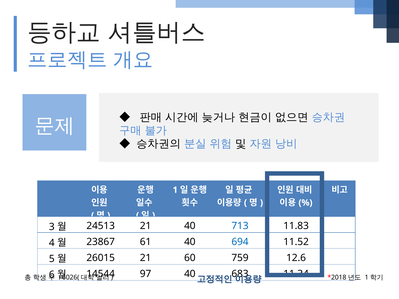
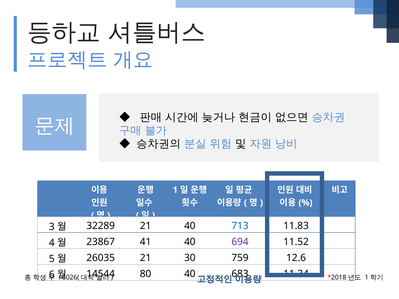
24513: 24513 -> 32289
61: 61 -> 41
694 colour: blue -> purple
26015: 26015 -> 26035
60: 60 -> 30
97: 97 -> 80
